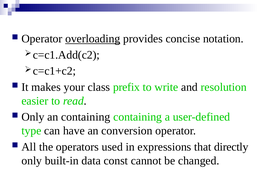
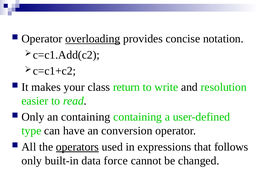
prefix: prefix -> return
operators underline: none -> present
directly: directly -> follows
const: const -> force
